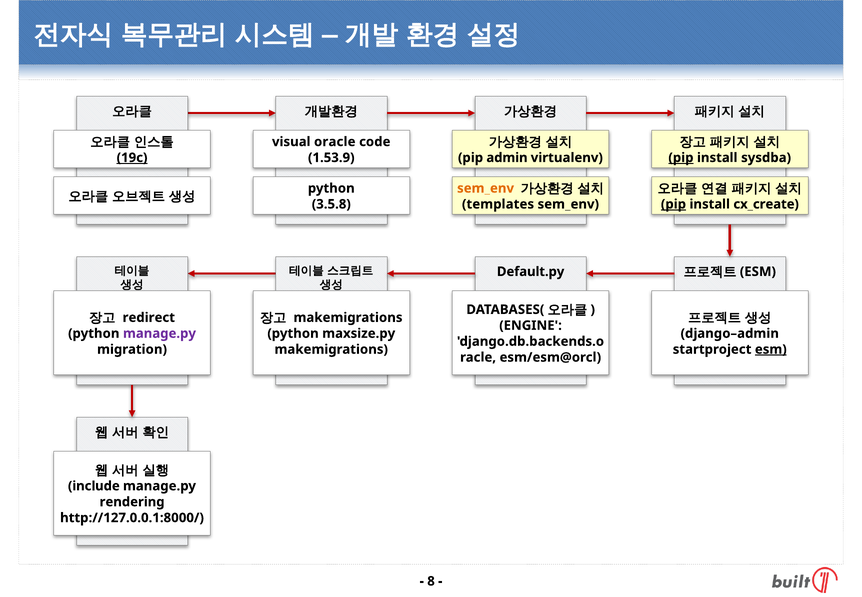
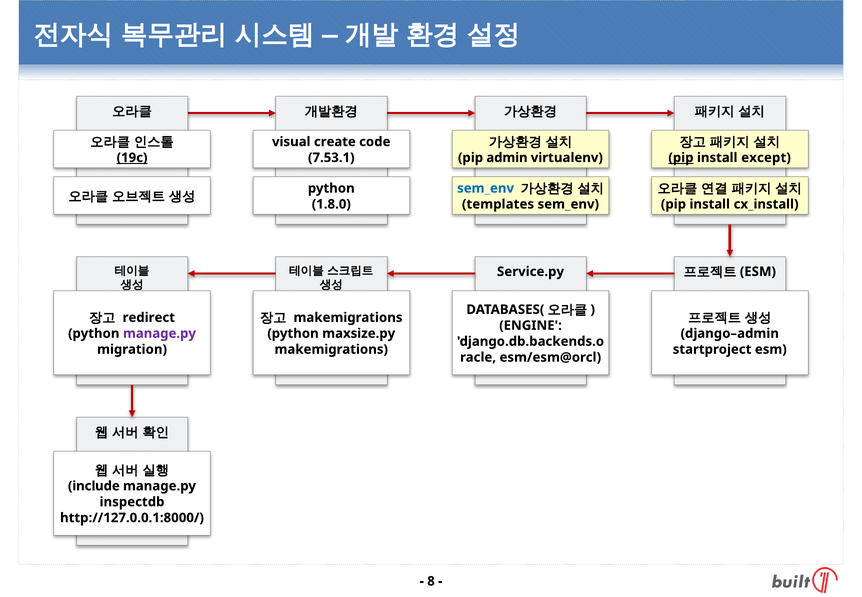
oracle: oracle -> create
1.53.9: 1.53.9 -> 7.53.1
sysdba: sysdba -> except
sem_env at (486, 188) colour: orange -> blue
3.5.8: 3.5.8 -> 1.8.0
pip at (673, 204) underline: present -> none
cx_create: cx_create -> cx_install
Default.py: Default.py -> Service.py
esm at (771, 349) underline: present -> none
rendering: rendering -> inspectdb
